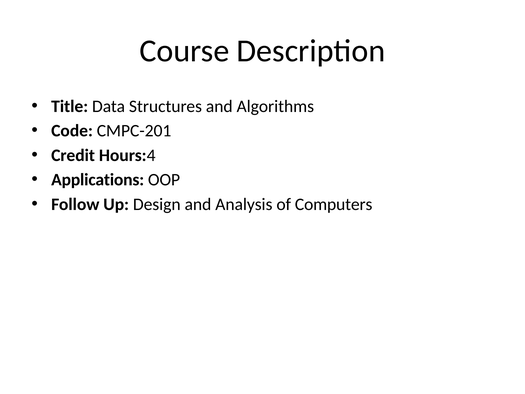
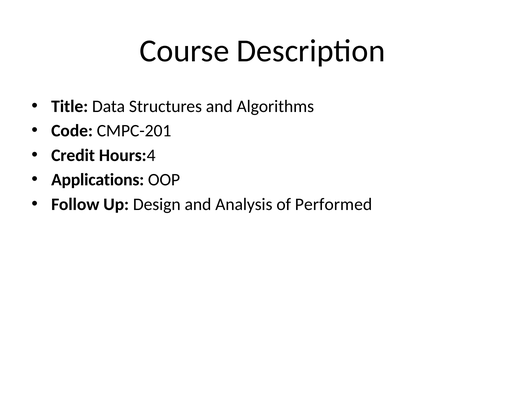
Computers: Computers -> Performed
